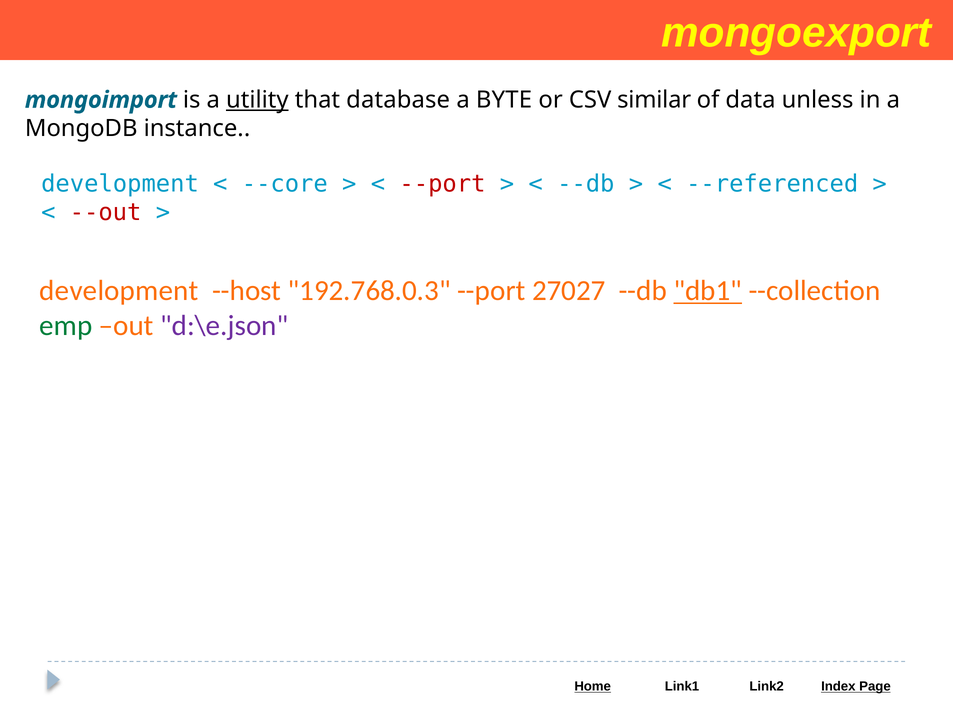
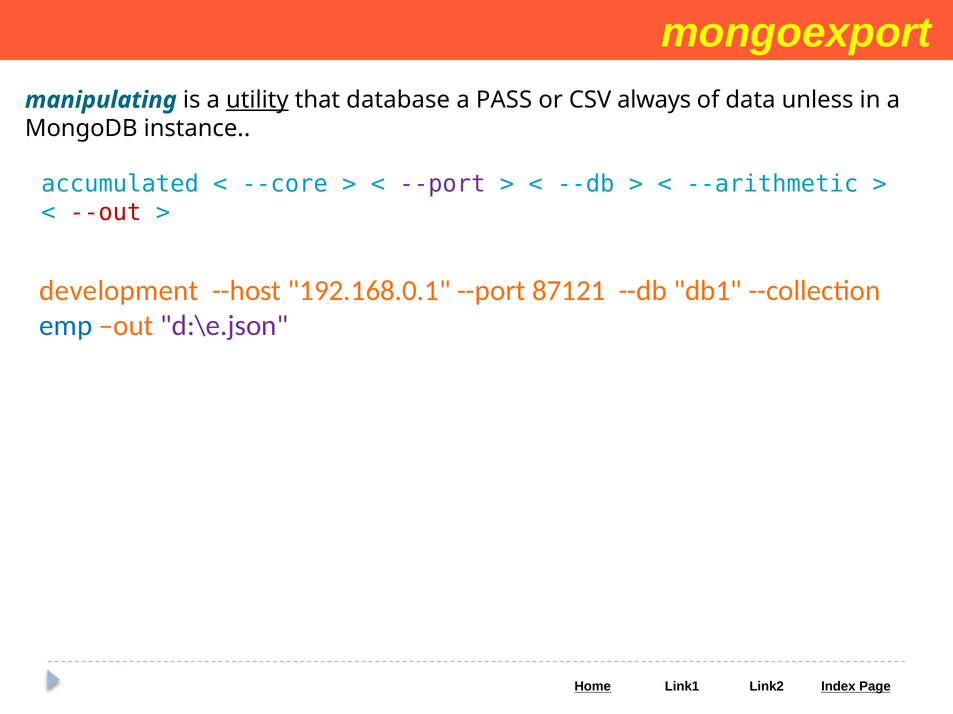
mongoimport: mongoimport -> manipulating
BYTE: BYTE -> PASS
similar: similar -> always
development at (120, 184): development -> accumulated
--port at (442, 184) colour: red -> purple
--referenced: --referenced -> --arithmetic
192.768.0.3: 192.768.0.3 -> 192.168.0.1
27027: 27027 -> 87121
db1 underline: present -> none
emp colour: green -> blue
